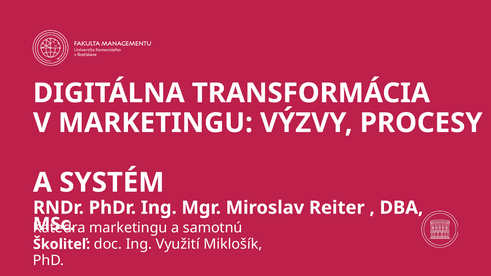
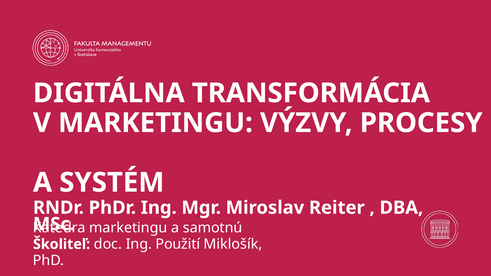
Využití: Využití -> Použití
